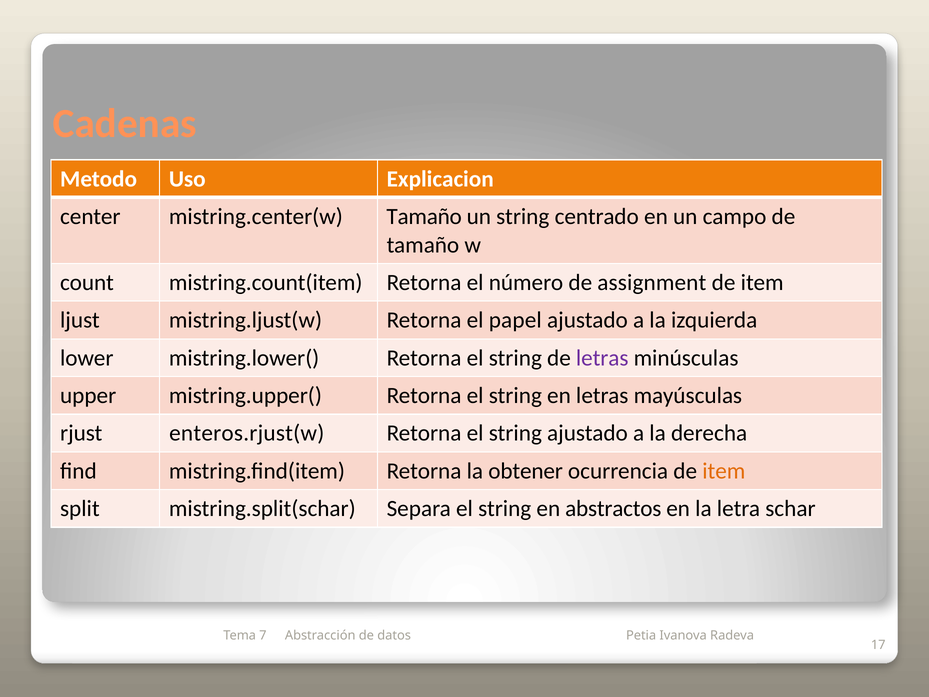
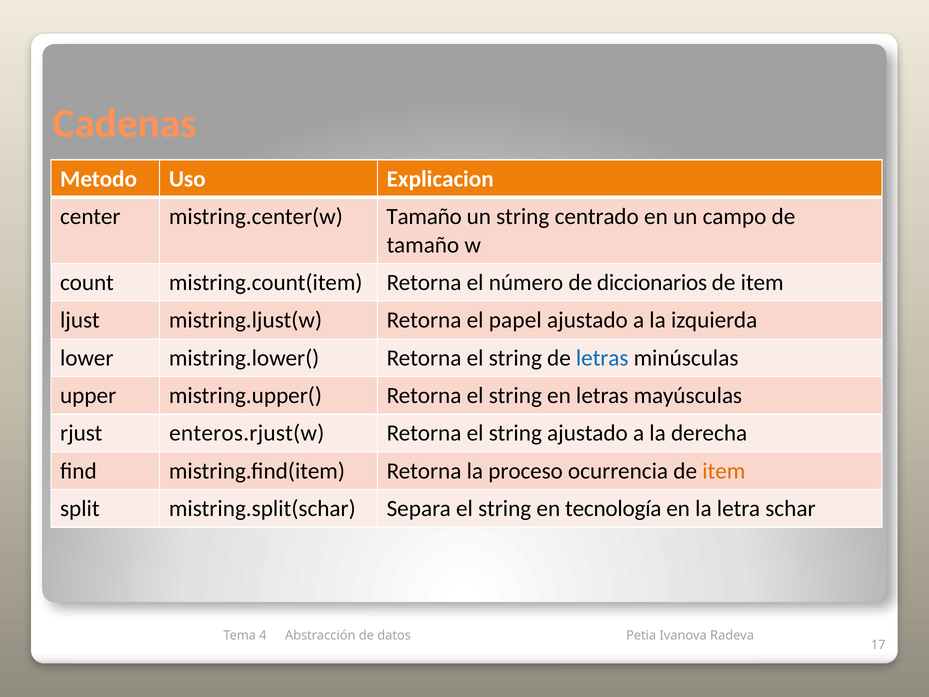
assignment: assignment -> diccionarios
letras at (602, 358) colour: purple -> blue
obtener: obtener -> proceso
abstractos: abstractos -> tecnología
7: 7 -> 4
